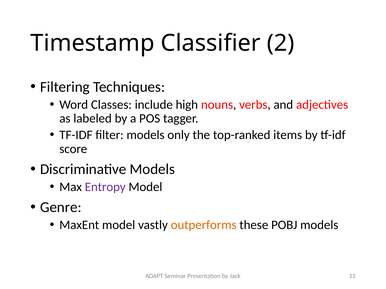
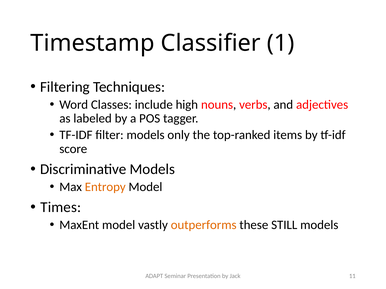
2: 2 -> 1
Entropy colour: purple -> orange
Genre: Genre -> Times
POBJ: POBJ -> STILL
